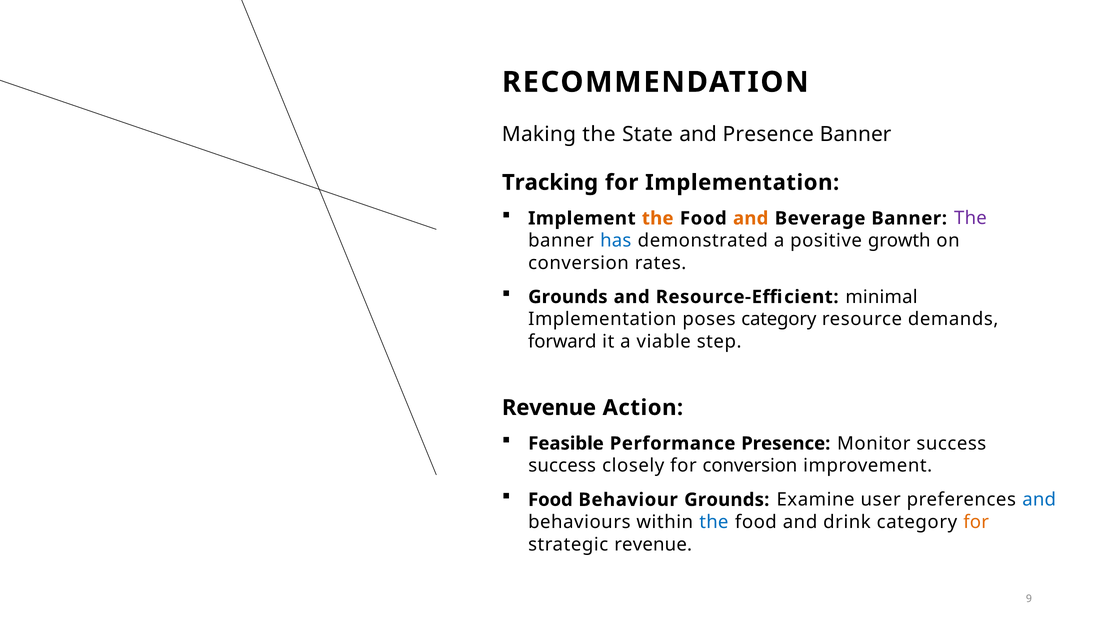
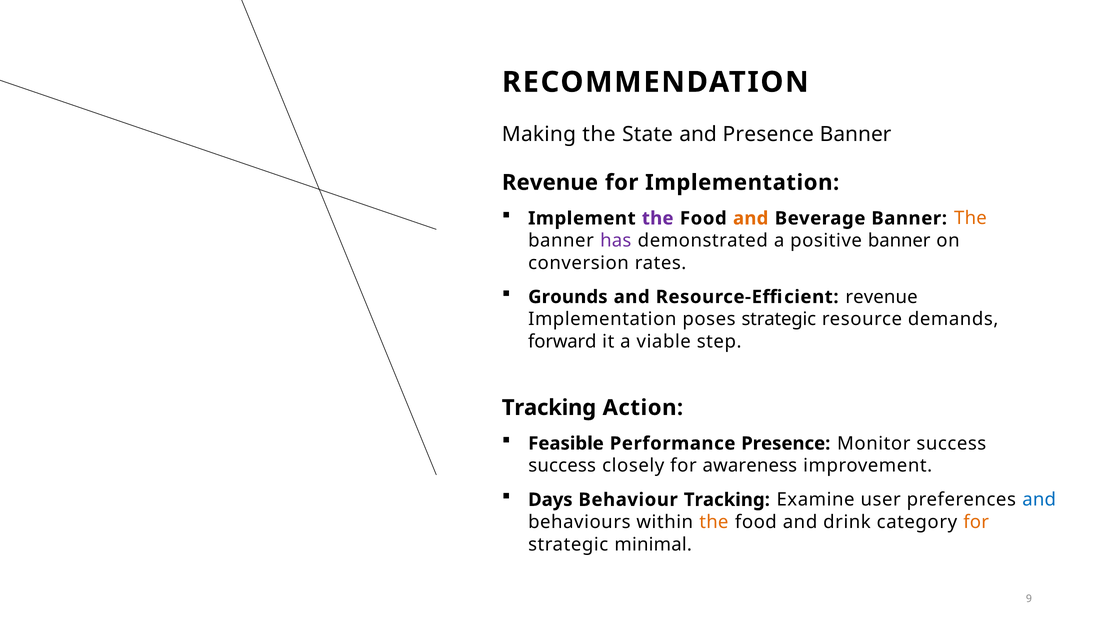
Tracking at (550, 183): Tracking -> Revenue
the at (658, 218) colour: orange -> purple
The at (970, 218) colour: purple -> orange
has colour: blue -> purple
positive growth: growth -> banner
Resource-Efficient minimal: minimal -> revenue
poses category: category -> strategic
Revenue at (549, 408): Revenue -> Tracking
for conversion: conversion -> awareness
Food at (550, 500): Food -> Days
Behaviour Grounds: Grounds -> Tracking
the at (714, 522) colour: blue -> orange
strategic revenue: revenue -> minimal
